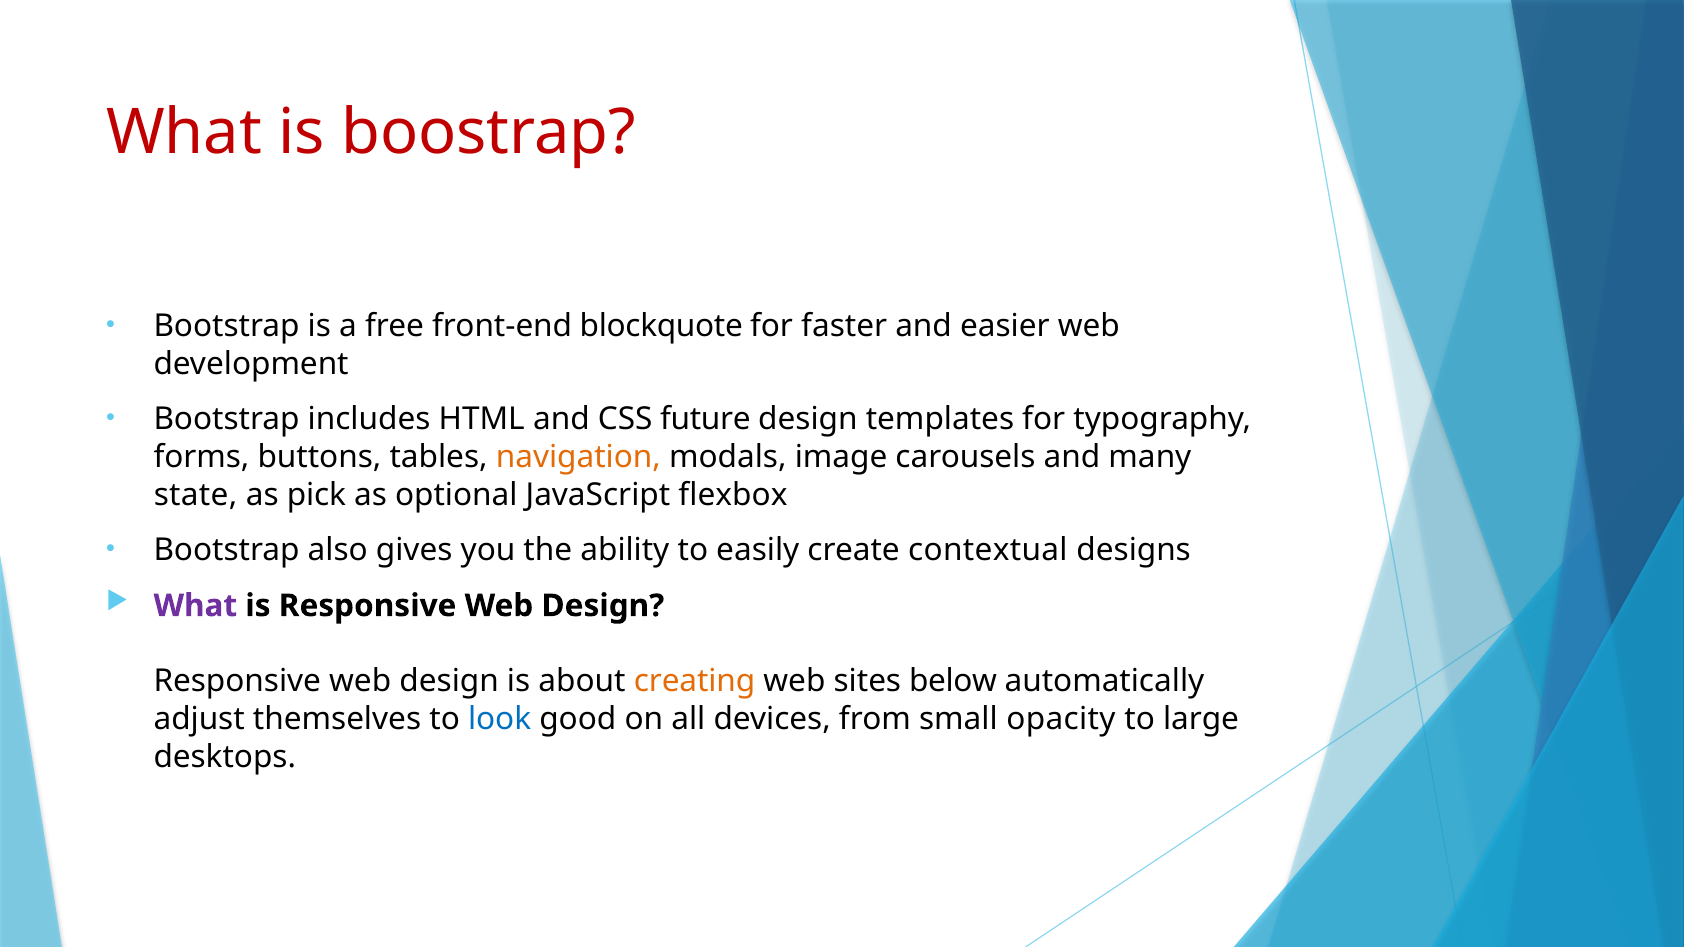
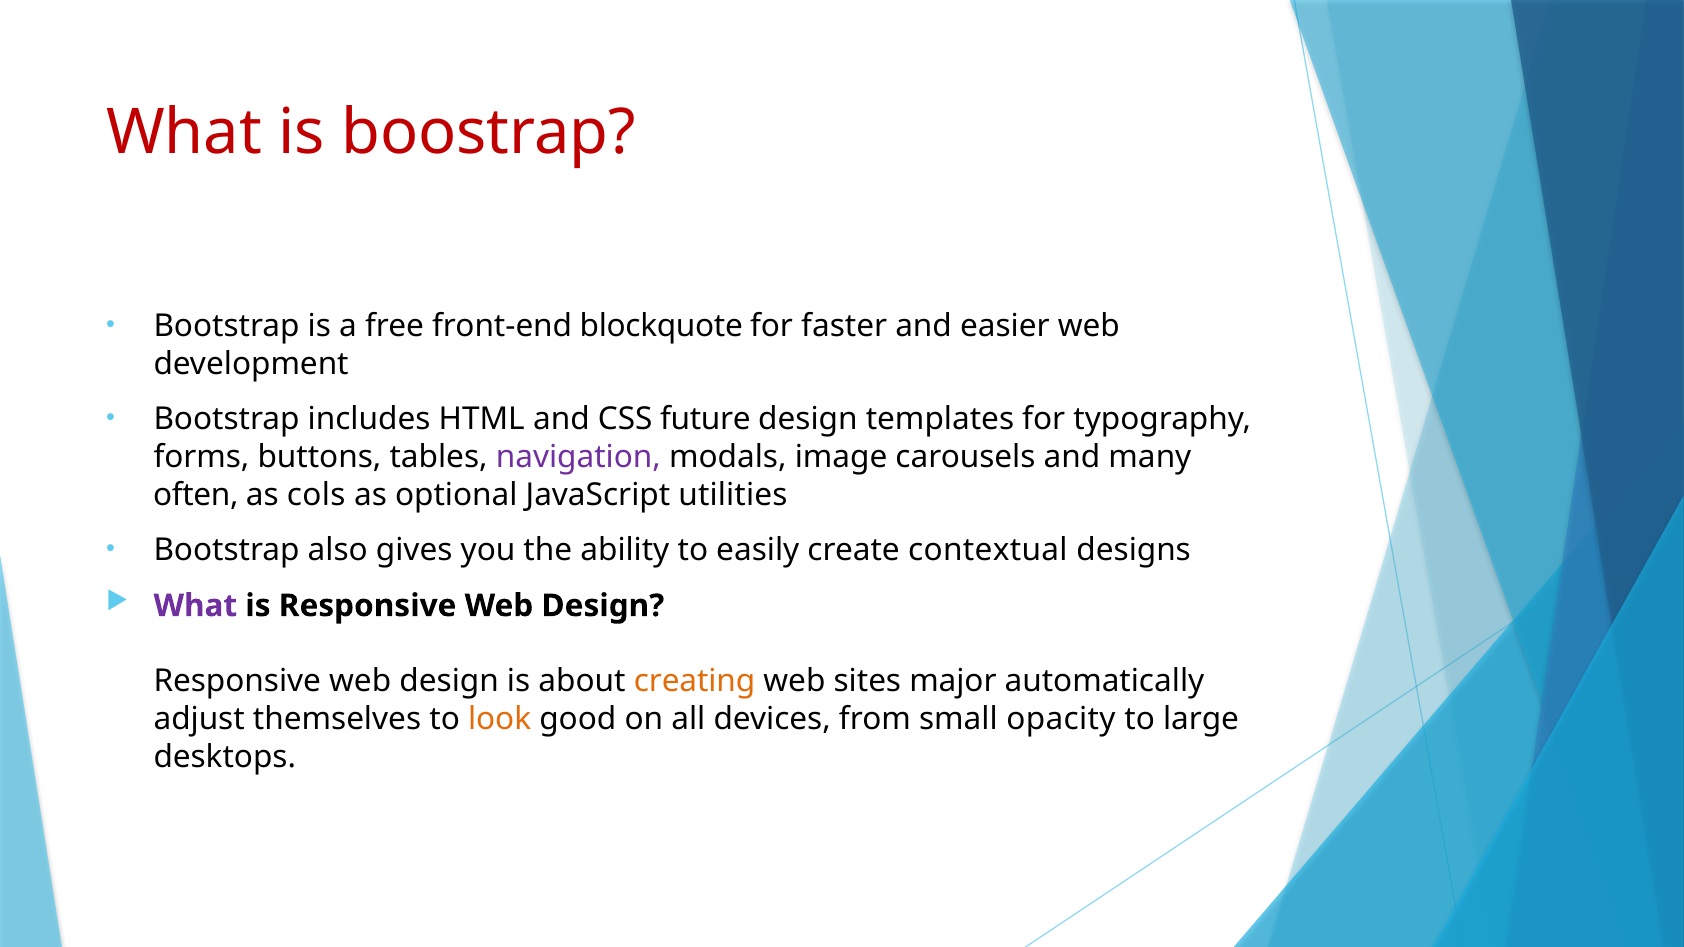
navigation colour: orange -> purple
state: state -> often
pick: pick -> cols
flexbox: flexbox -> utilities
below: below -> major
look colour: blue -> orange
